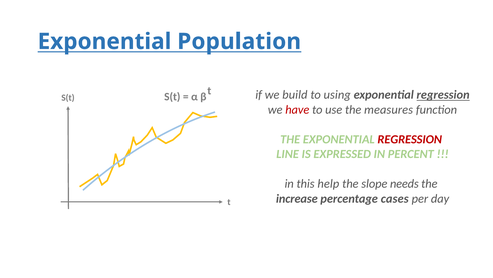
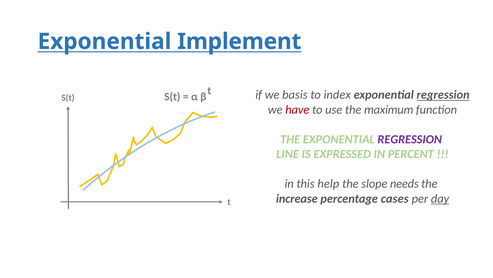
Population: Population -> Implement
build: build -> basis
using: using -> index
measures: measures -> maximum
REGRESSION at (410, 139) colour: red -> purple
day underline: none -> present
